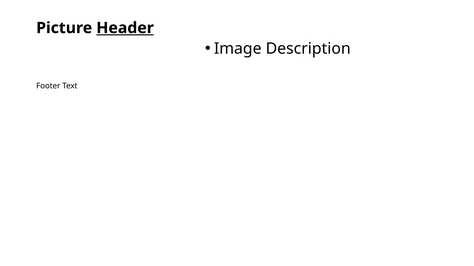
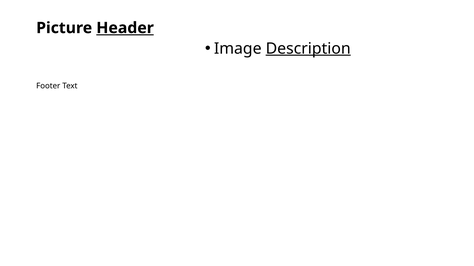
Description underline: none -> present
